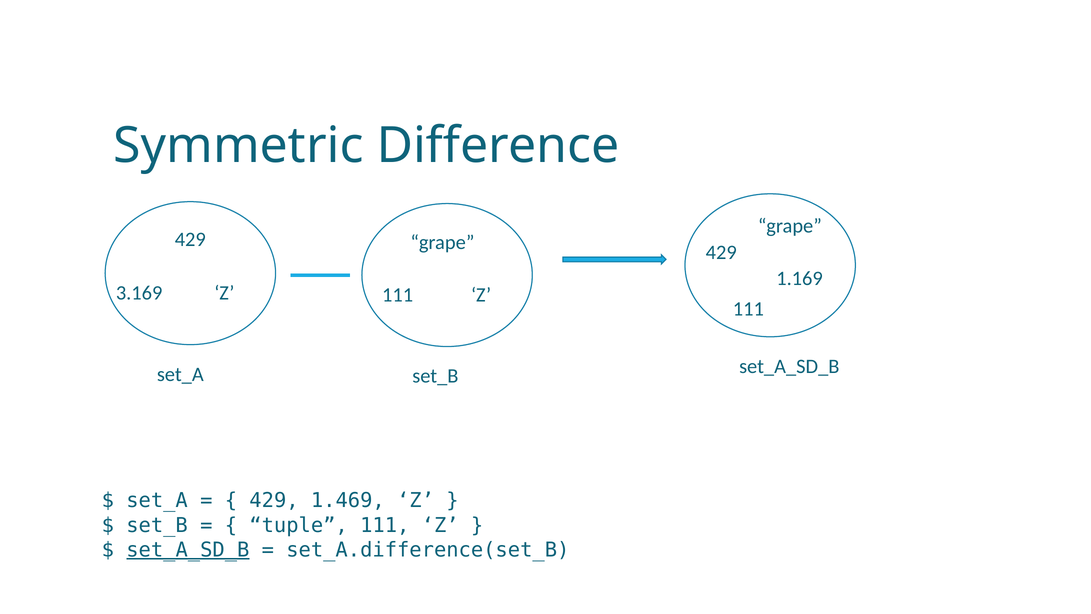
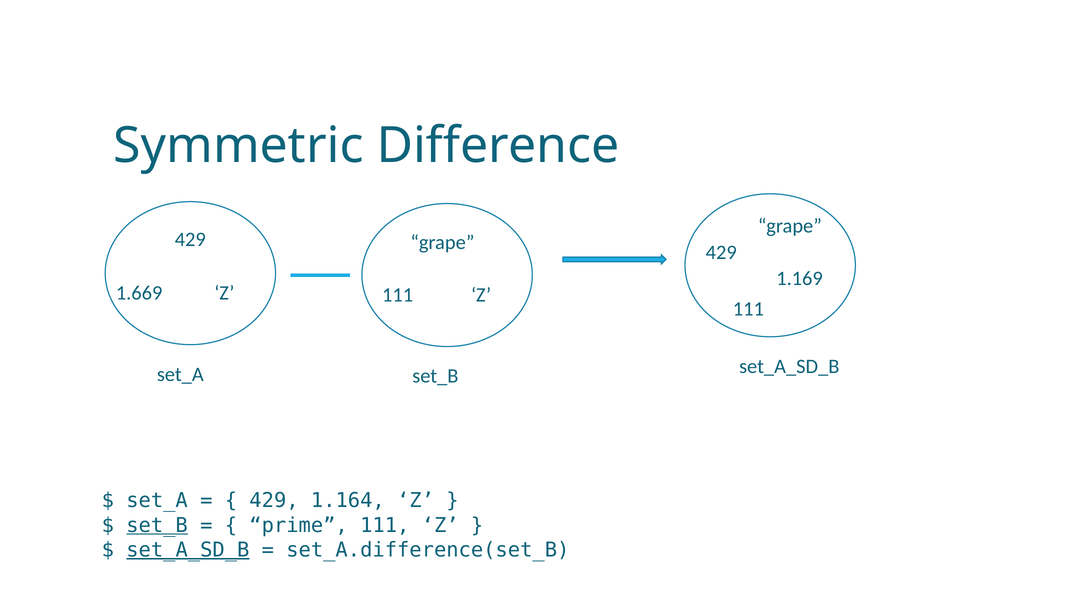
3.169: 3.169 -> 1.669
1.469: 1.469 -> 1.164
set_B at (157, 525) underline: none -> present
tuple: tuple -> prime
